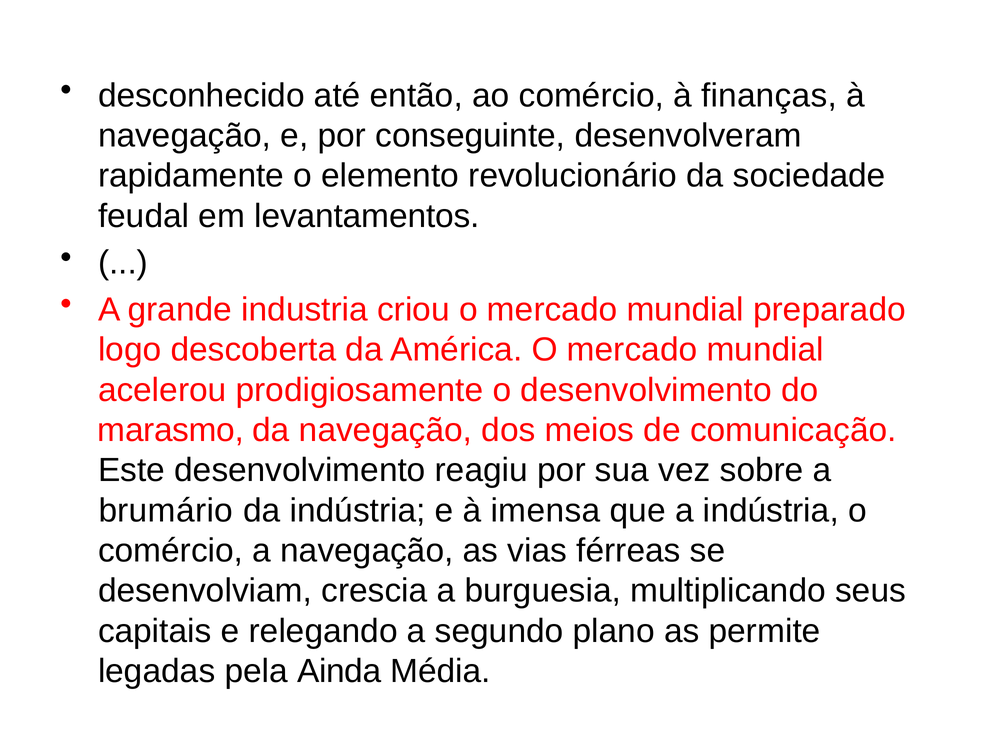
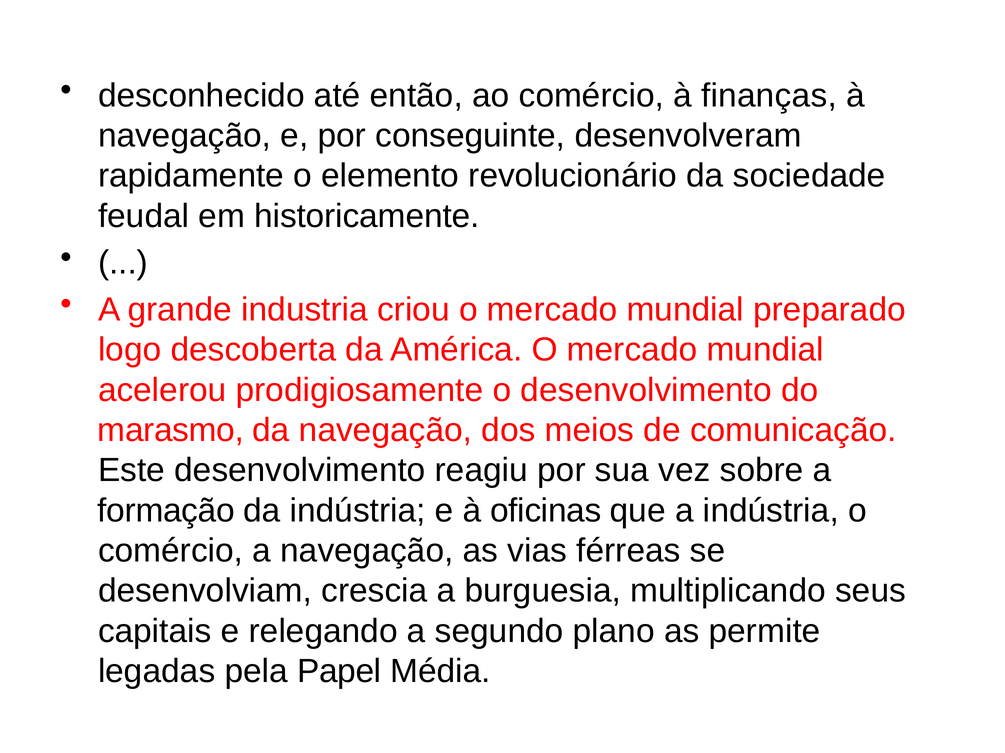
levantamentos: levantamentos -> historicamente
brumário: brumário -> formação
imensa: imensa -> oficinas
Ainda: Ainda -> Papel
